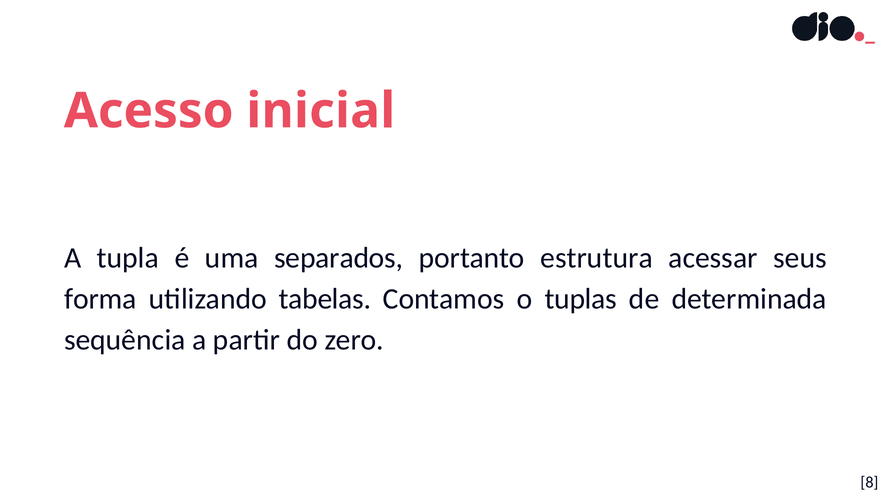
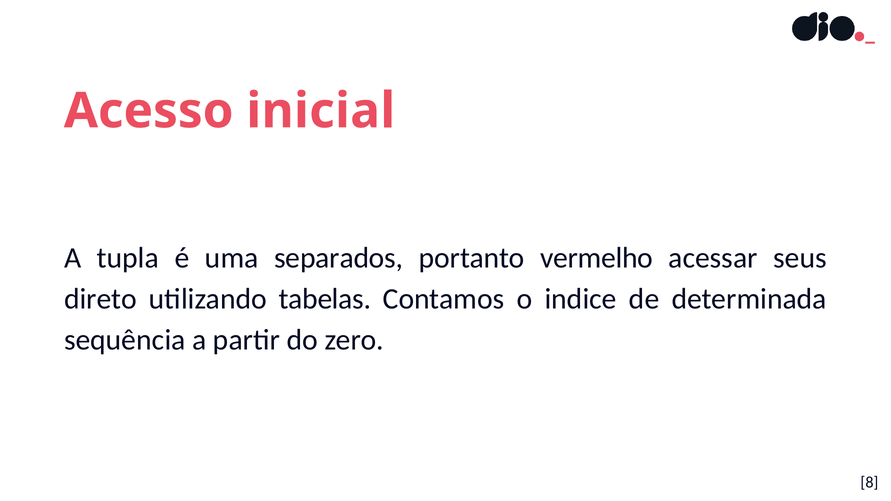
estrutura: estrutura -> vermelho
forma: forma -> direto
tuplas: tuplas -> indice
